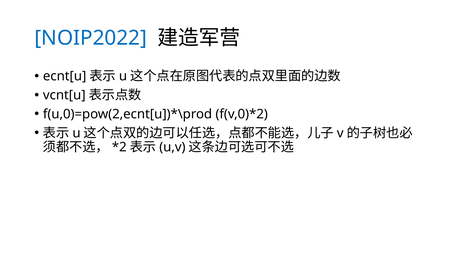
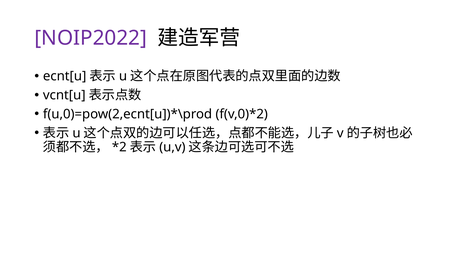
NOIP2022 colour: blue -> purple
